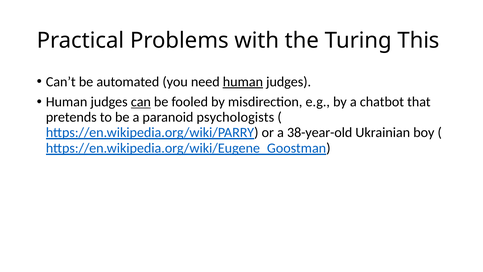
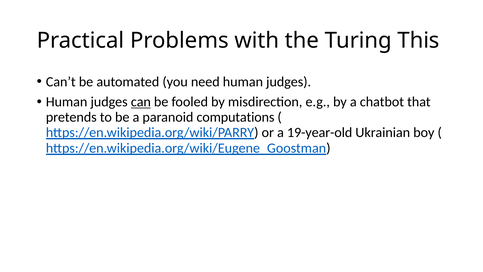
human at (243, 82) underline: present -> none
psychologists: psychologists -> computations
38-year-old: 38-year-old -> 19-year-old
